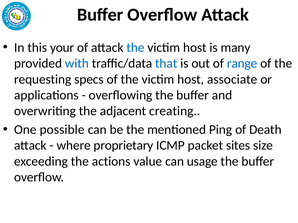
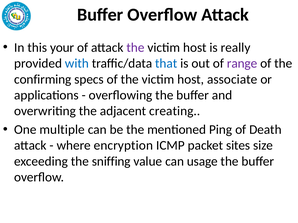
the at (135, 48) colour: blue -> purple
many: many -> really
range colour: blue -> purple
requesting: requesting -> confirming
possible: possible -> multiple
proprietary: proprietary -> encryption
actions: actions -> sniffing
